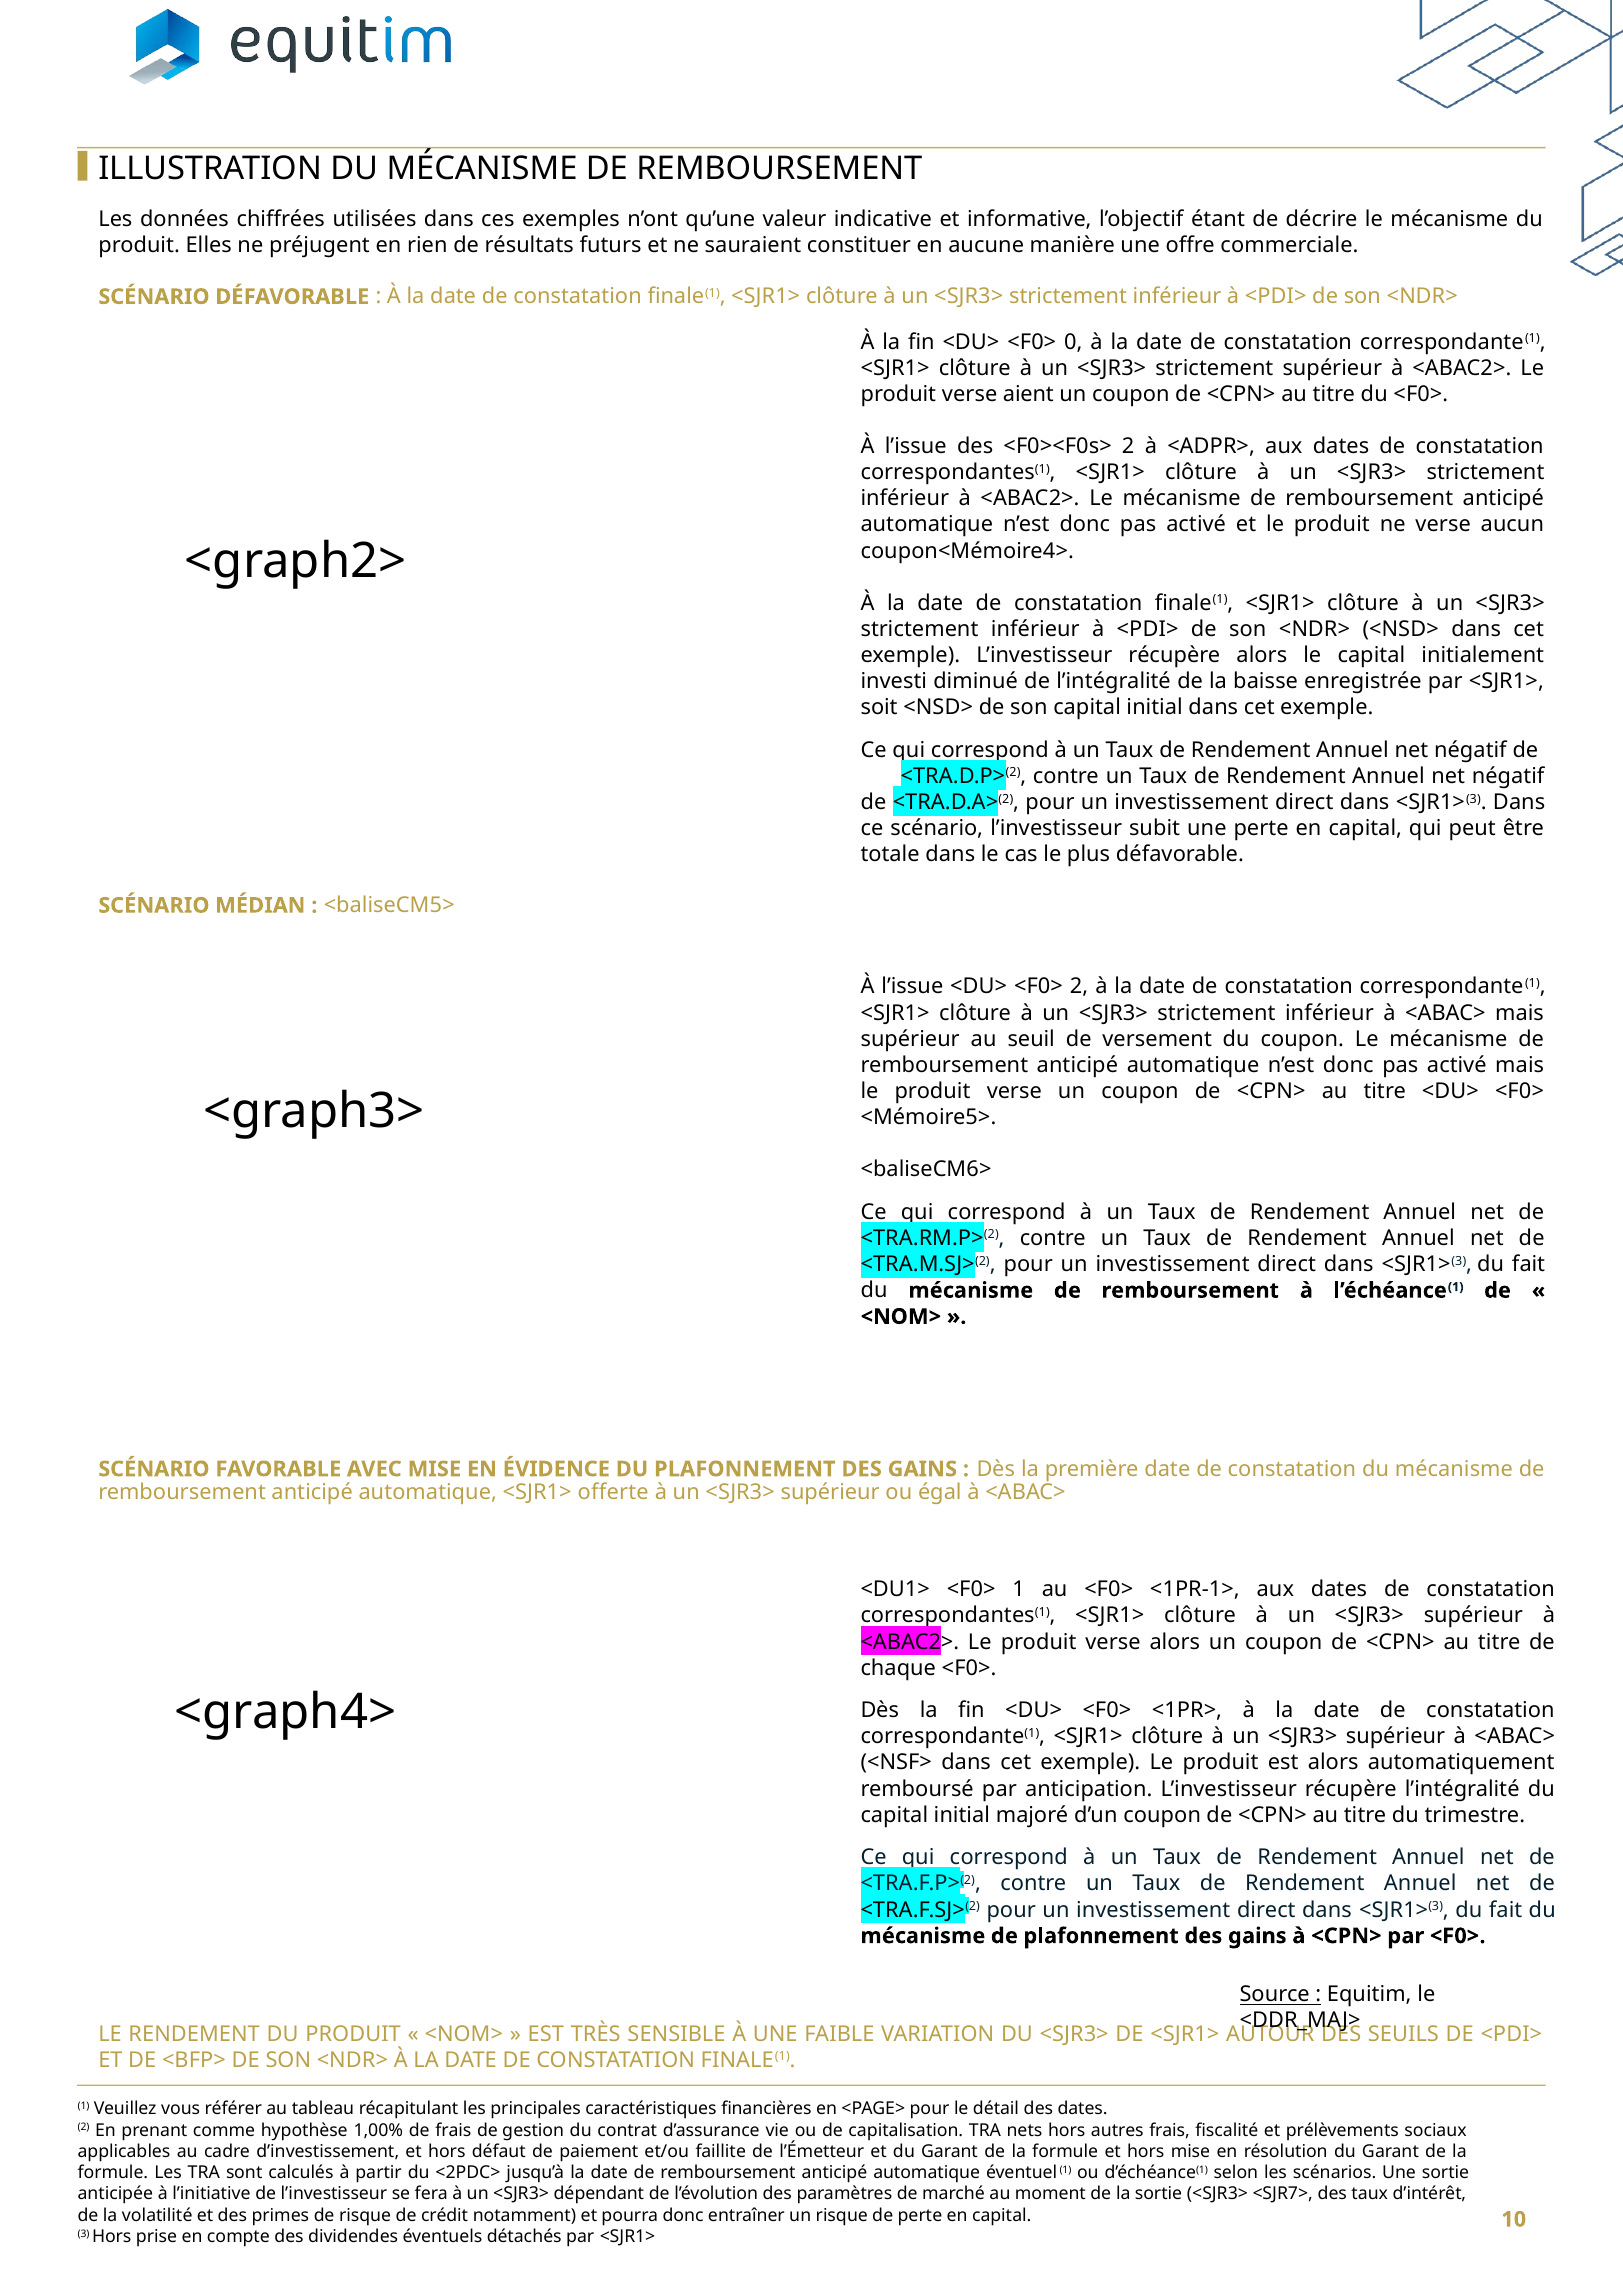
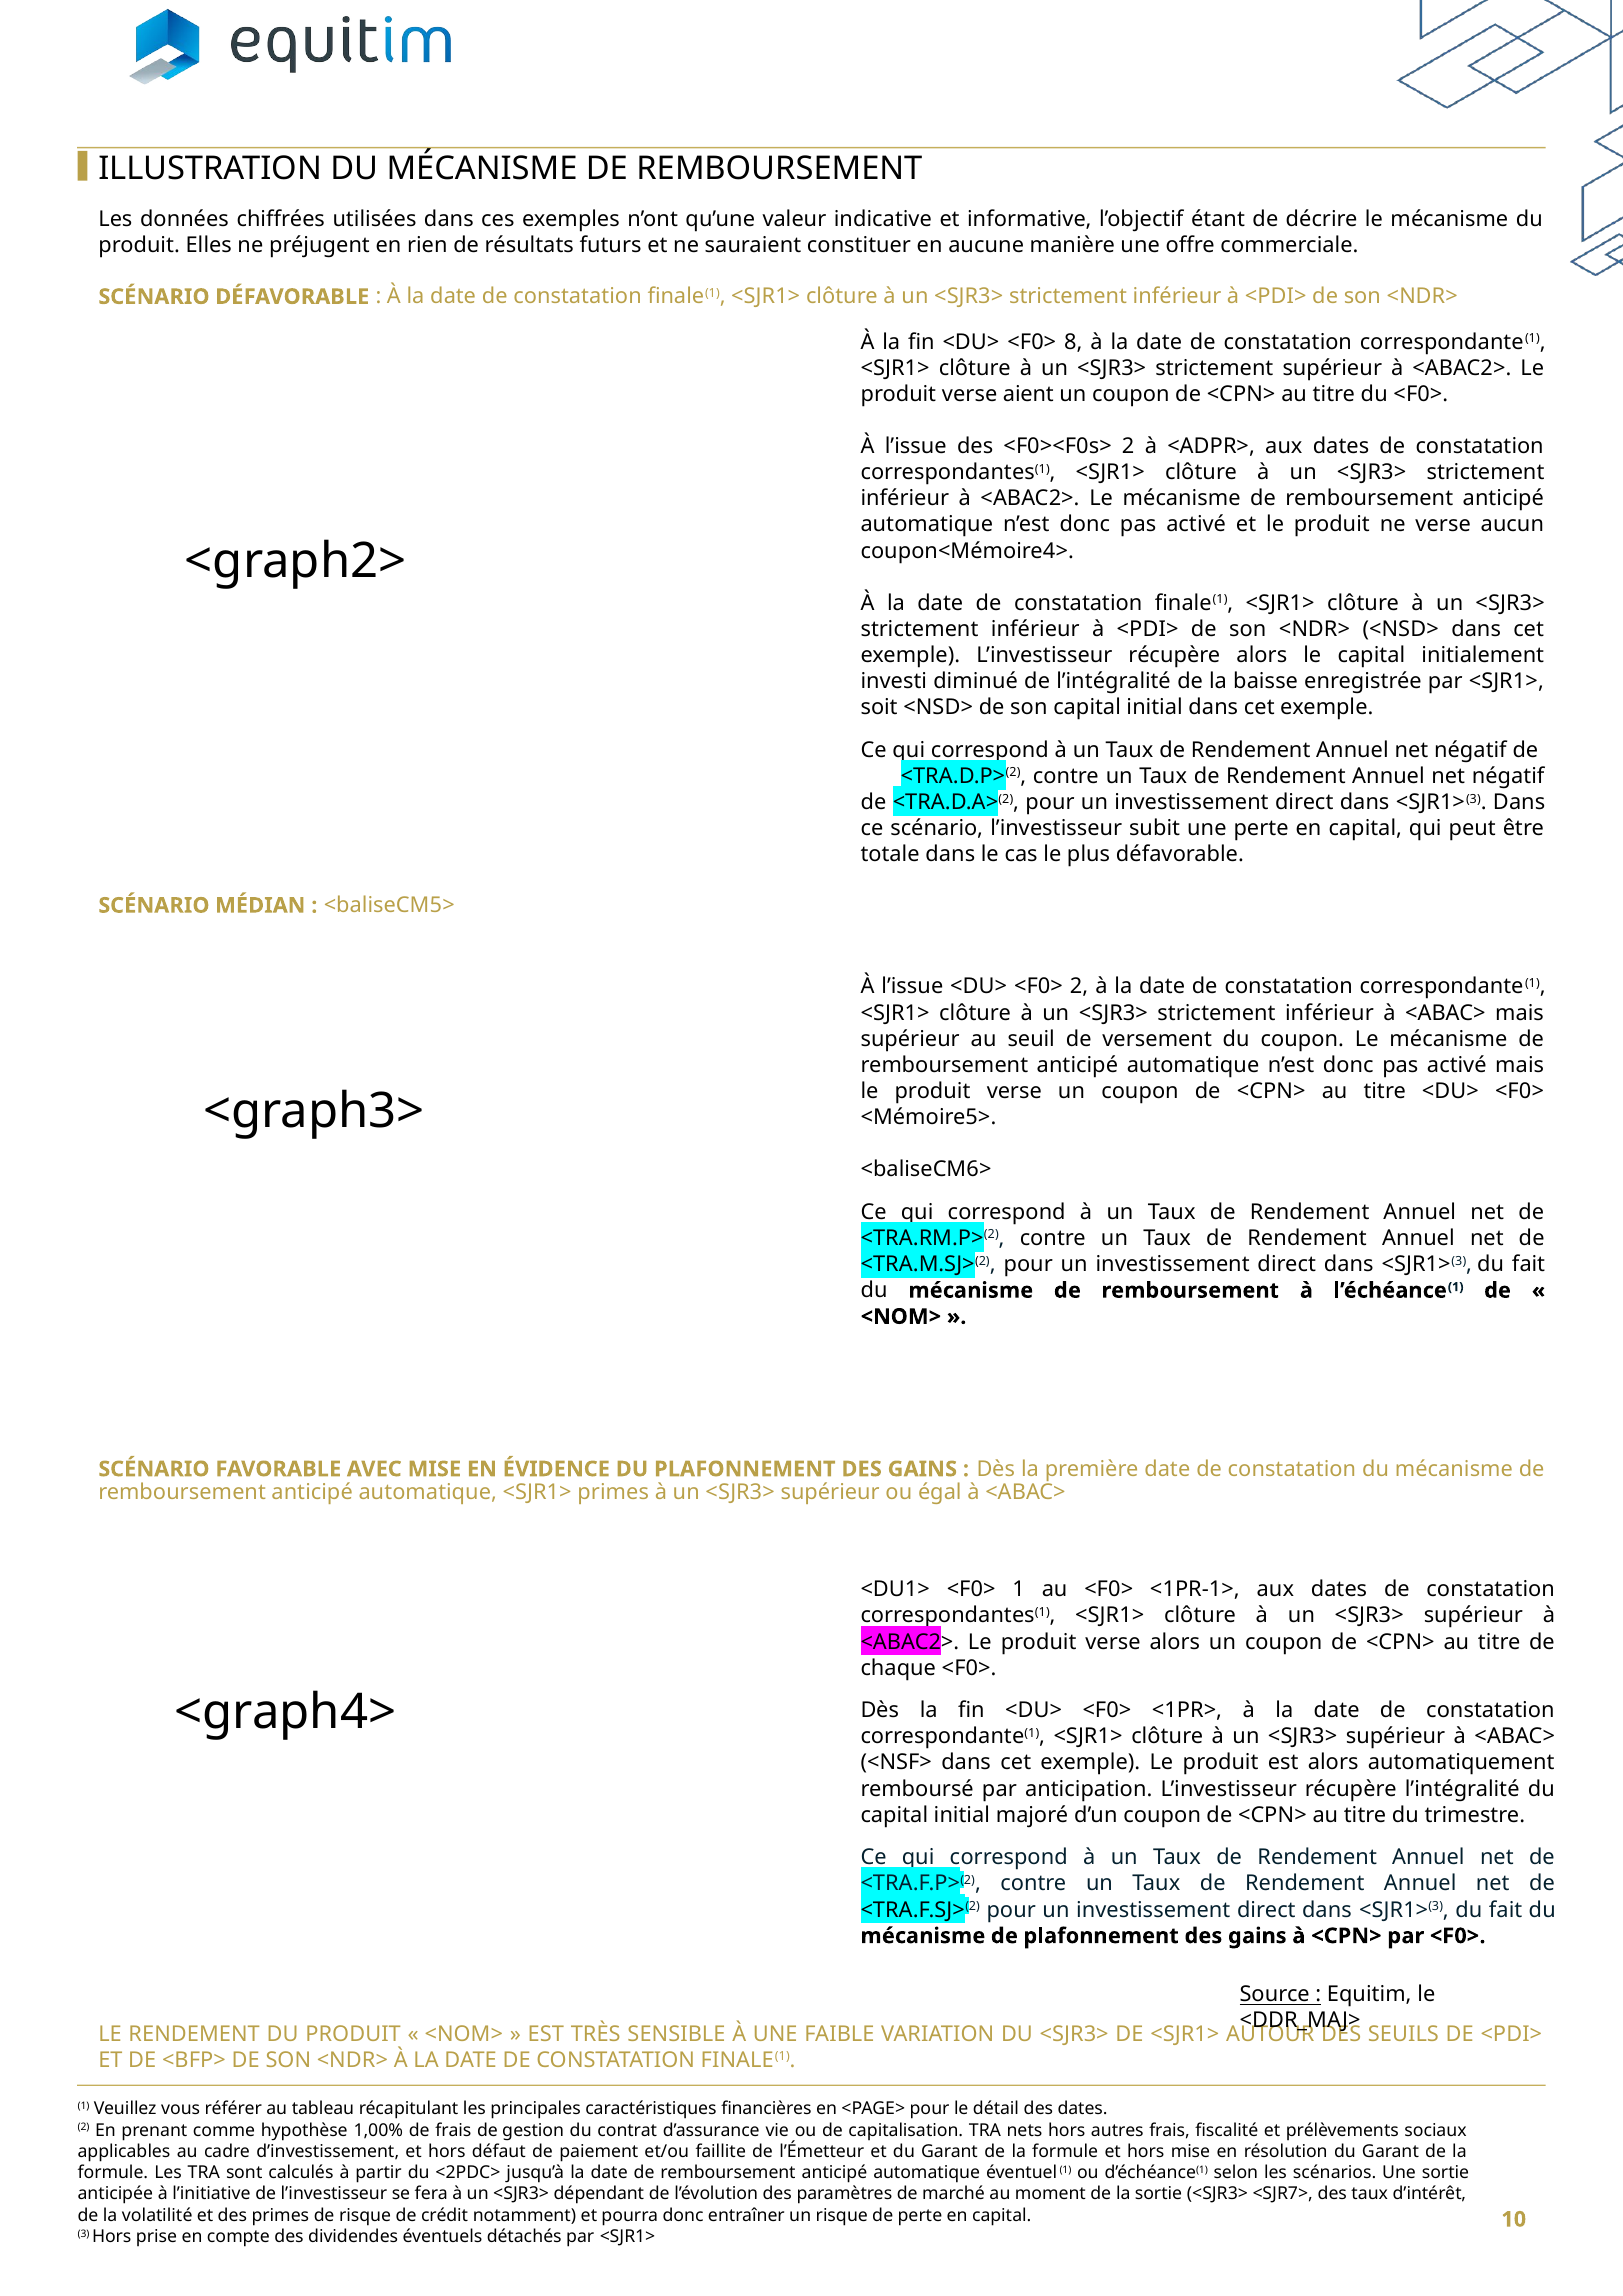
0: 0 -> 8
<SJR1> offerte: offerte -> primes
